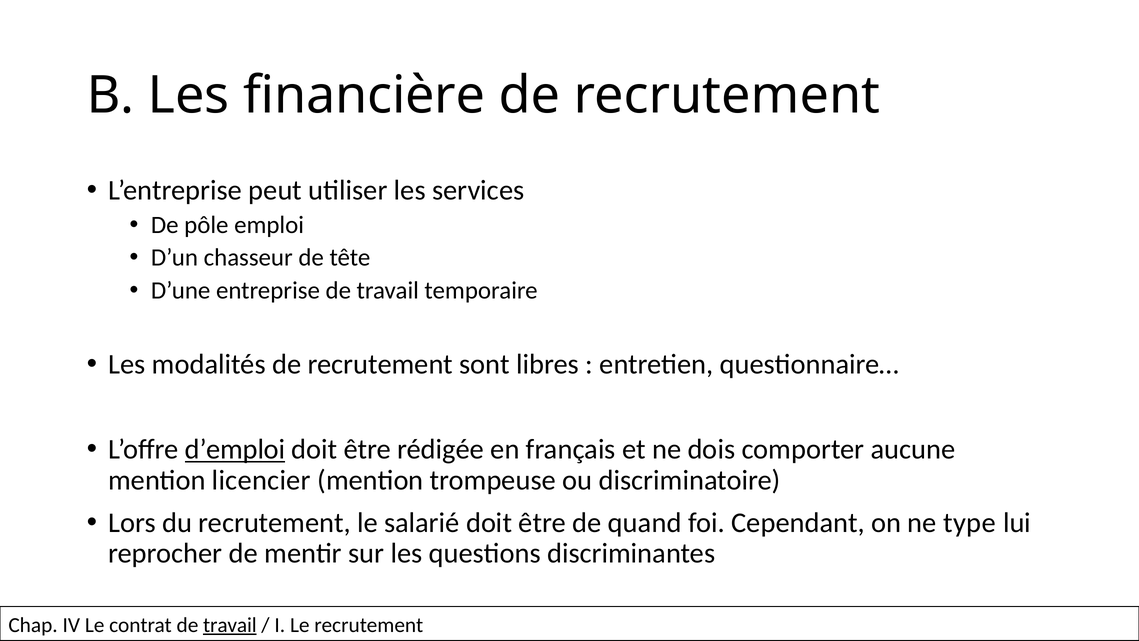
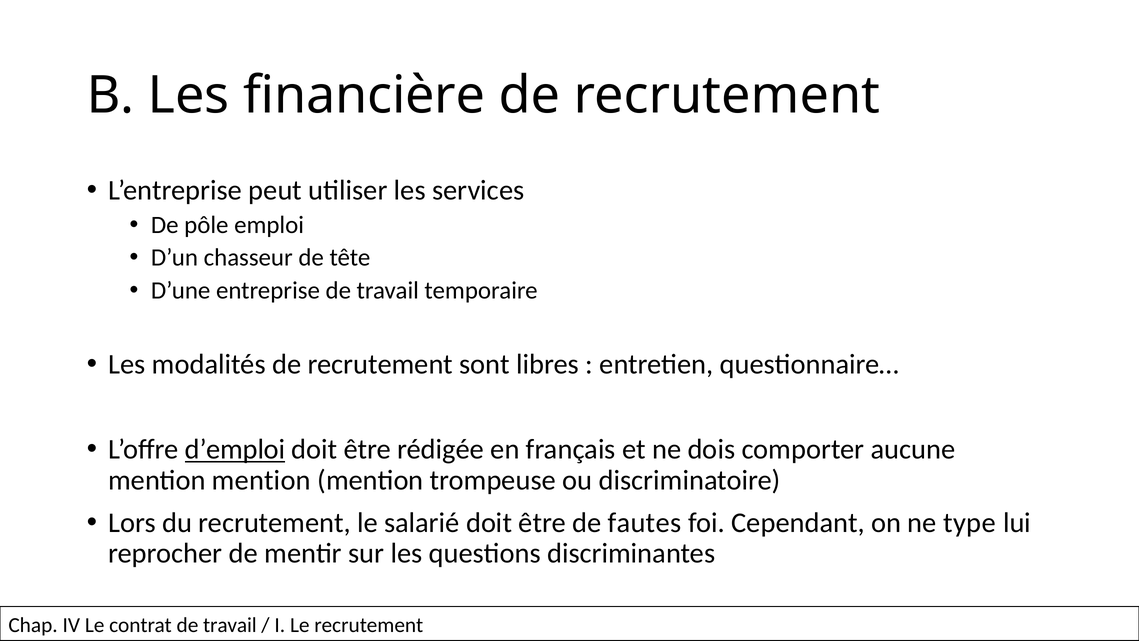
licencier at (261, 480): licencier -> mention
quand: quand -> fautes
travail at (230, 625) underline: present -> none
